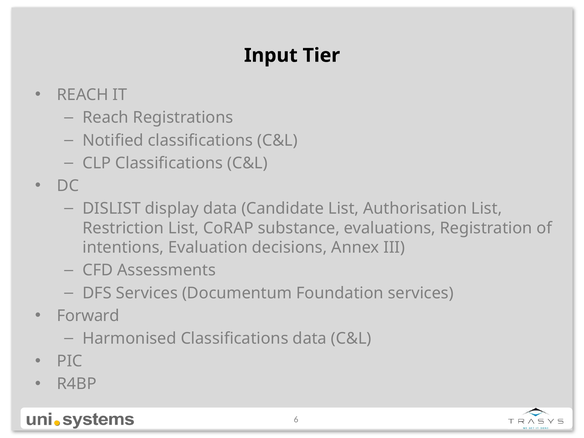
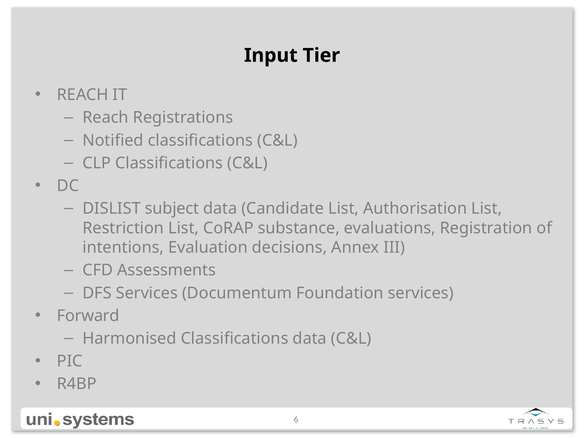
display: display -> subject
